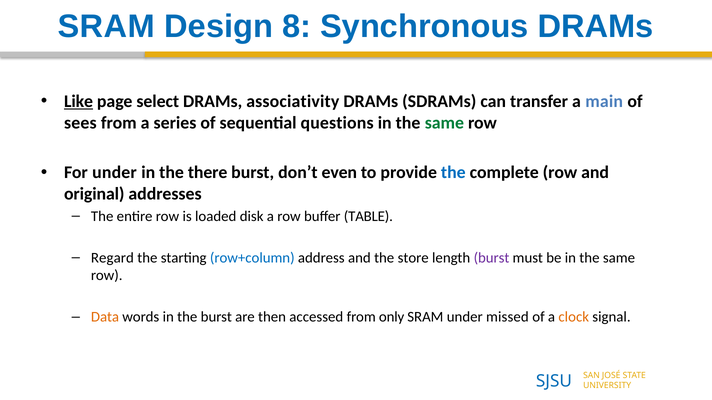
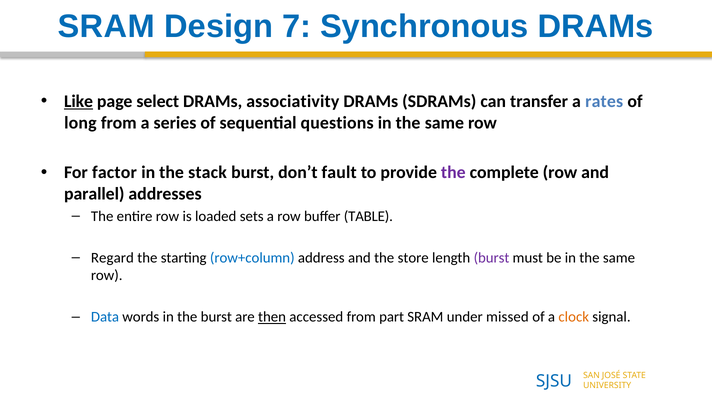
8: 8 -> 7
main: main -> rates
sees: sees -> long
same at (444, 123) colour: green -> black
For under: under -> factor
there: there -> stack
even: even -> fault
the at (453, 173) colour: blue -> purple
original: original -> parallel
disk: disk -> sets
Data colour: orange -> blue
then underline: none -> present
only: only -> part
